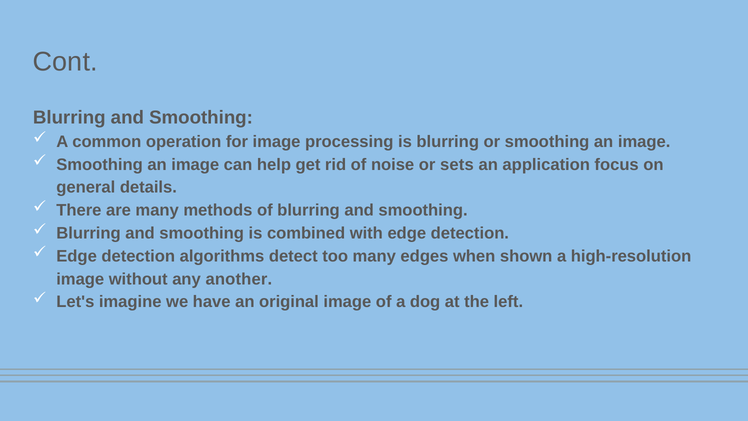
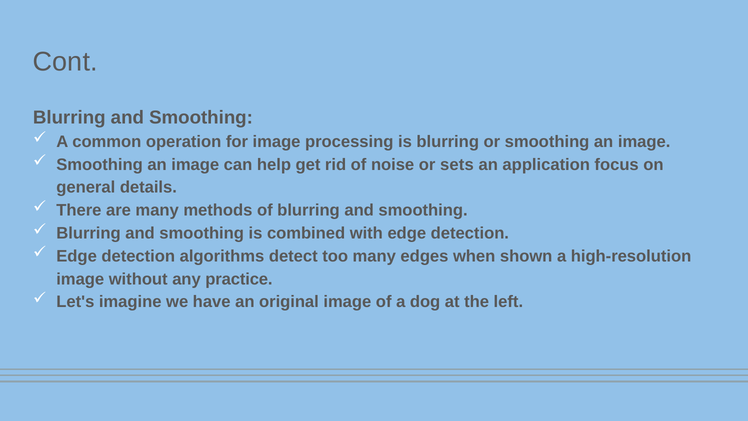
another: another -> practice
